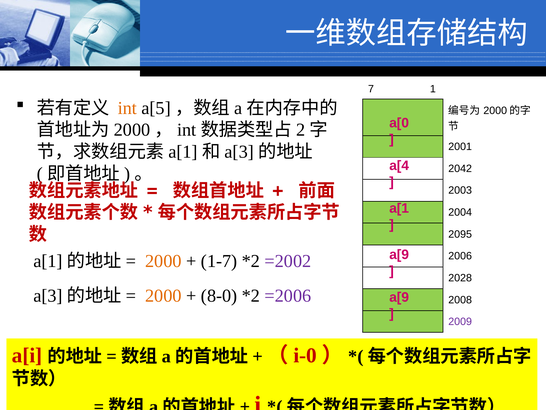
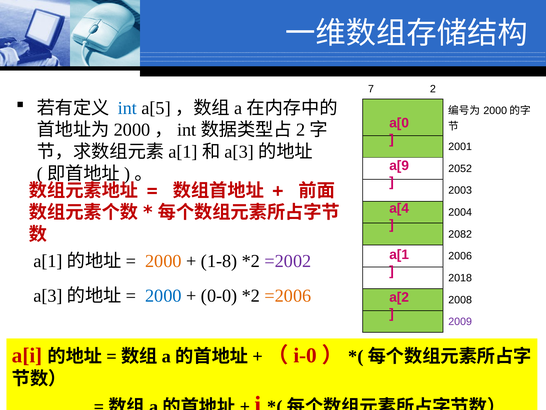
1: 1 -> 2
int colour: orange -> blue
a[4: a[4 -> a[9
2042: 2042 -> 2052
a[1: a[1 -> a[4
2095: 2095 -> 2082
a[9 at (399, 254): a[9 -> a[1
1-7: 1-7 -> 1-8
2028: 2028 -> 2018
2000 at (163, 295) colour: orange -> blue
8-0: 8-0 -> 0-0
=2006 colour: purple -> orange
a[9 at (399, 297): a[9 -> a[2
